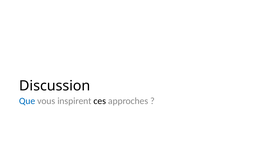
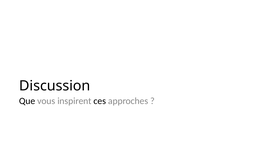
Que colour: blue -> black
